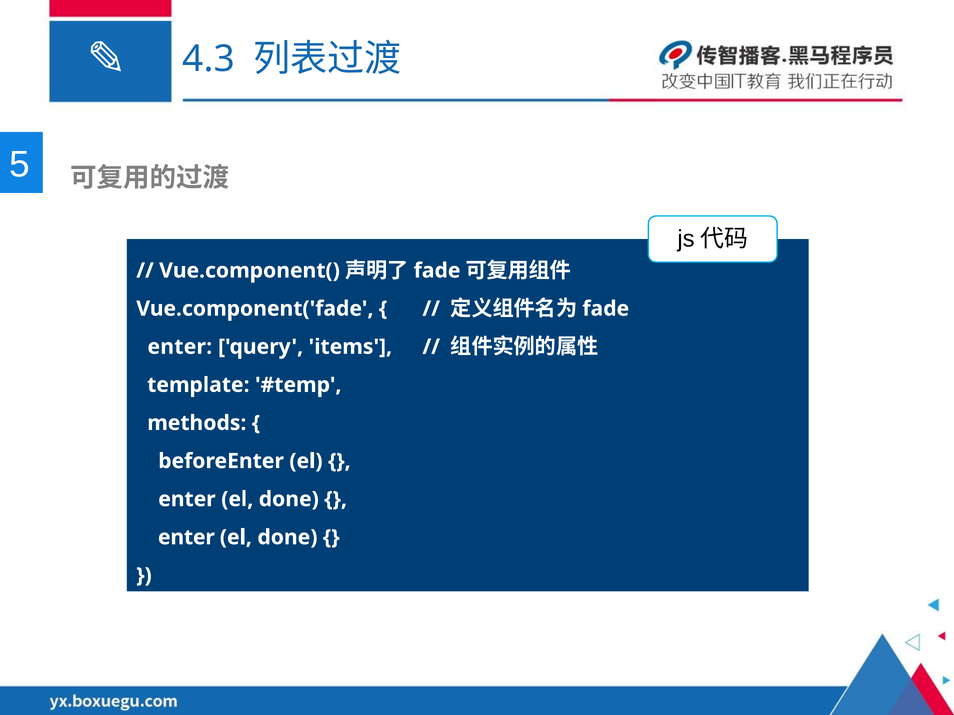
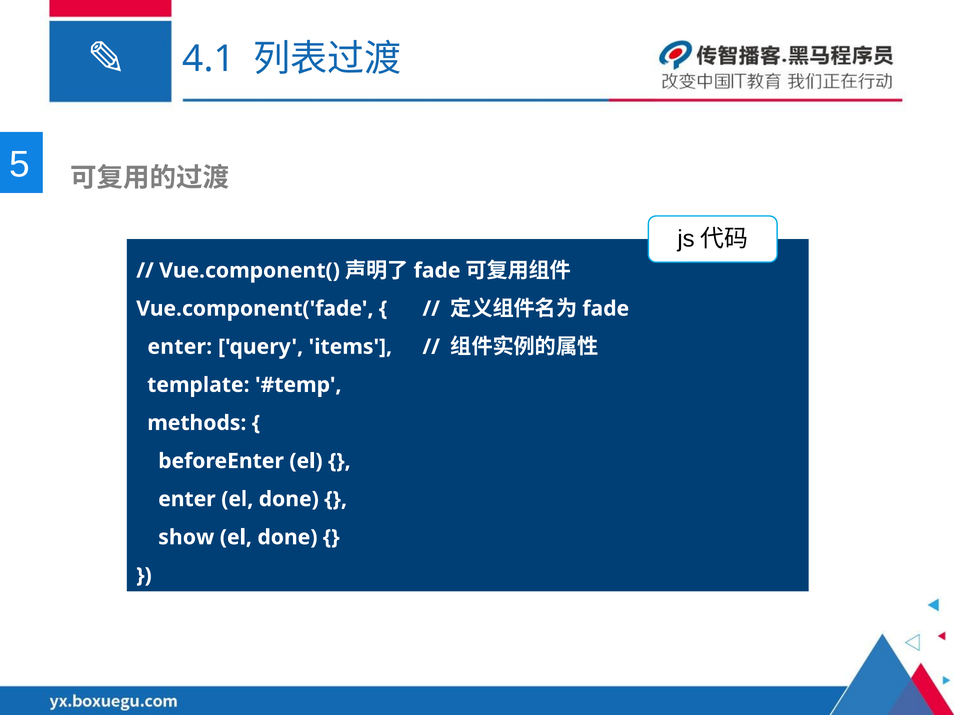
4.3: 4.3 -> 4.1
enter at (186, 538): enter -> show
